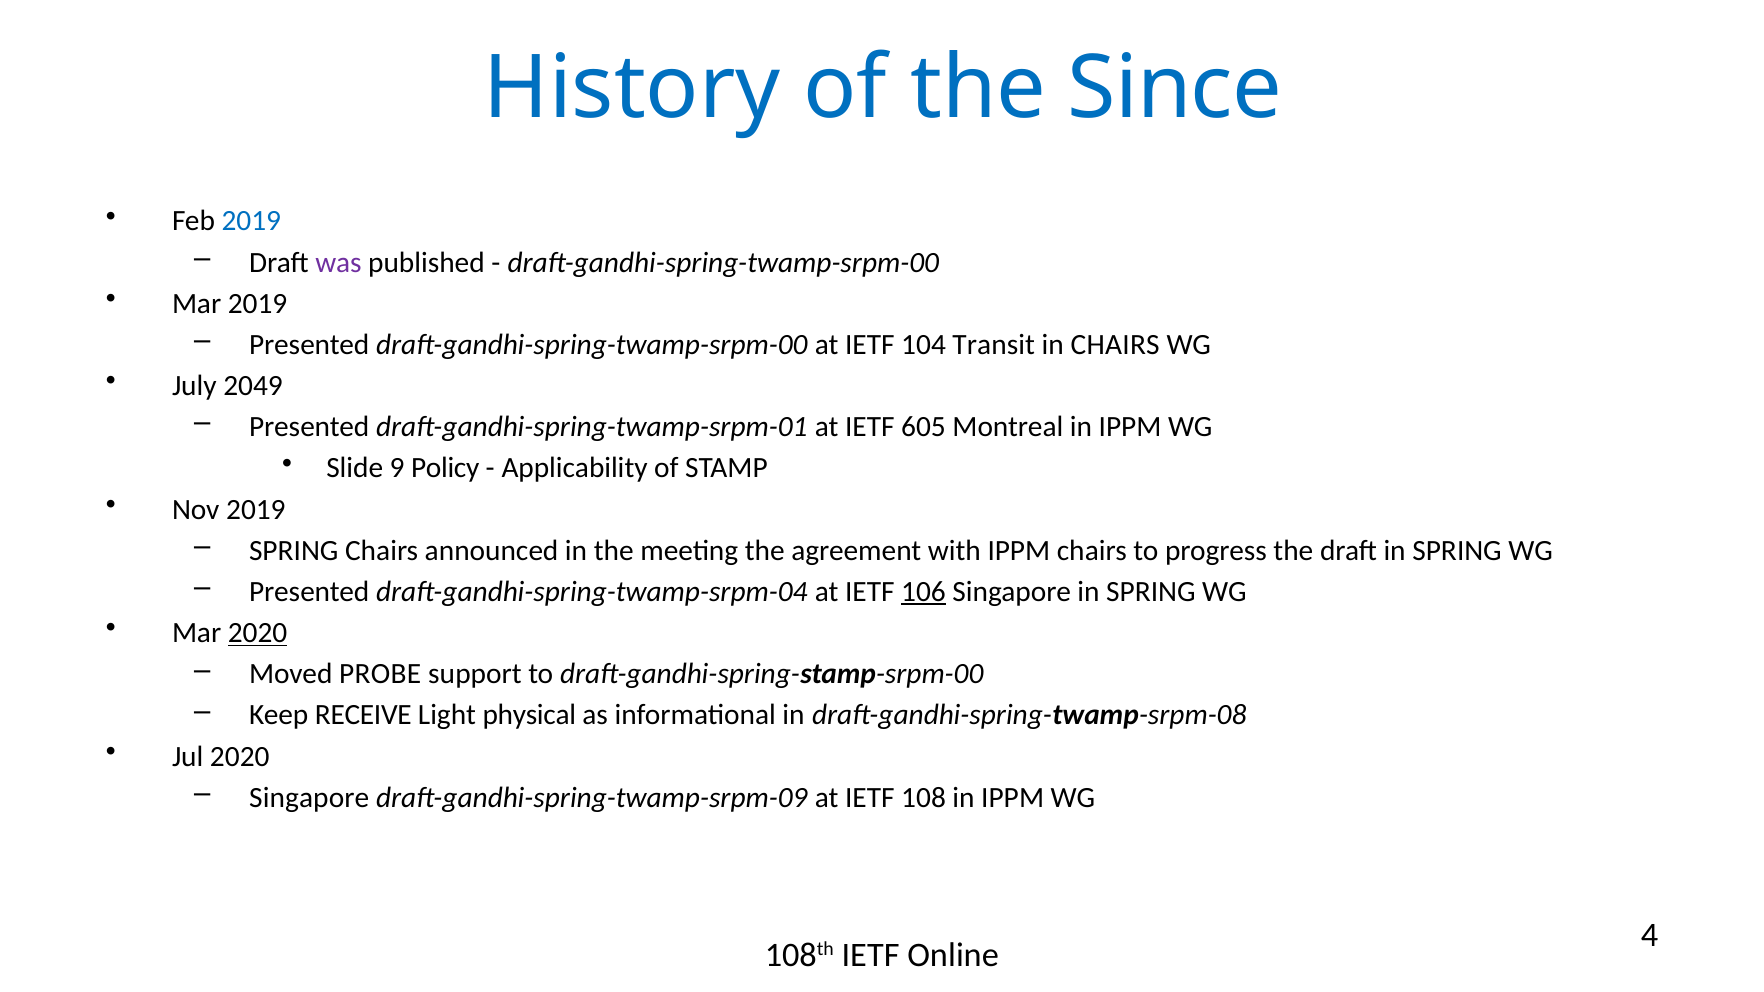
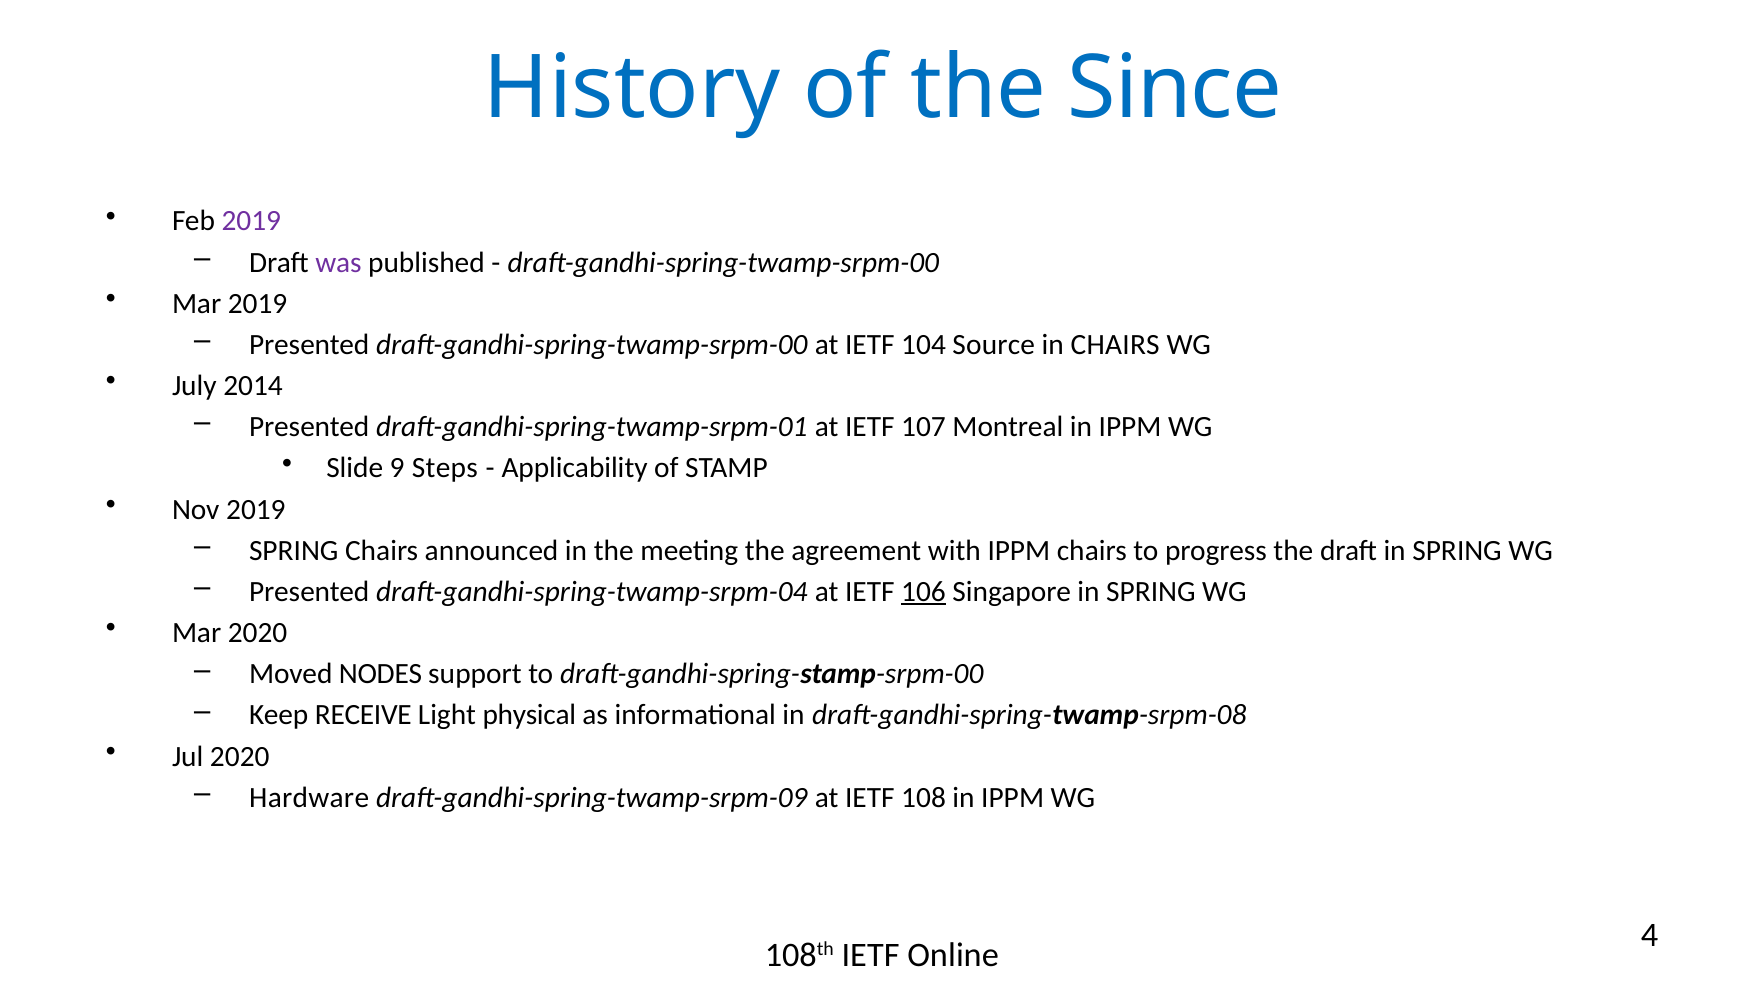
2019 at (251, 221) colour: blue -> purple
Transit: Transit -> Source
2049: 2049 -> 2014
605: 605 -> 107
Policy: Policy -> Steps
2020 at (258, 633) underline: present -> none
PROBE: PROBE -> NODES
Singapore at (309, 798): Singapore -> Hardware
